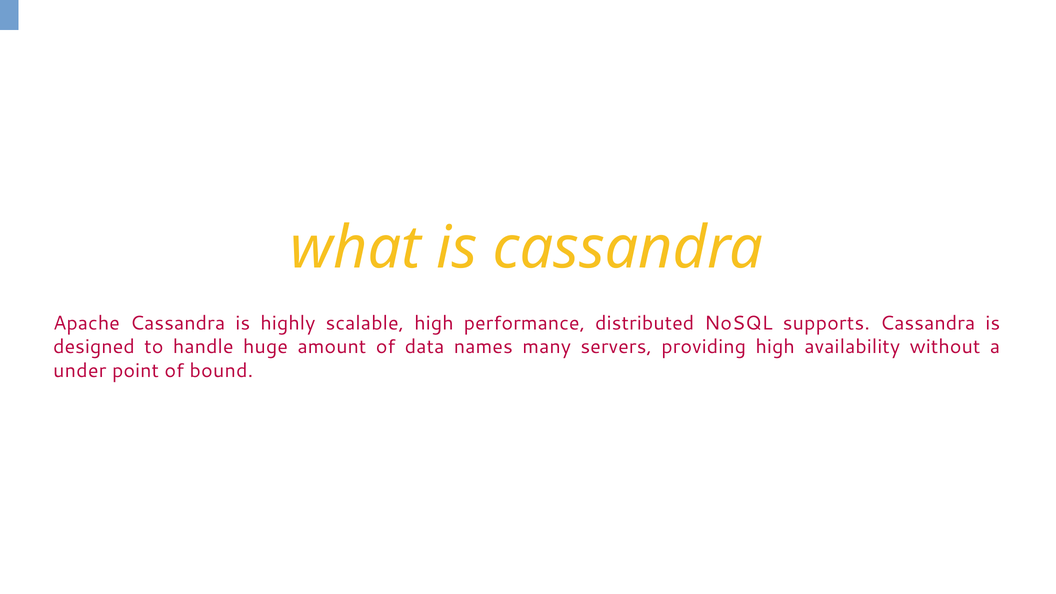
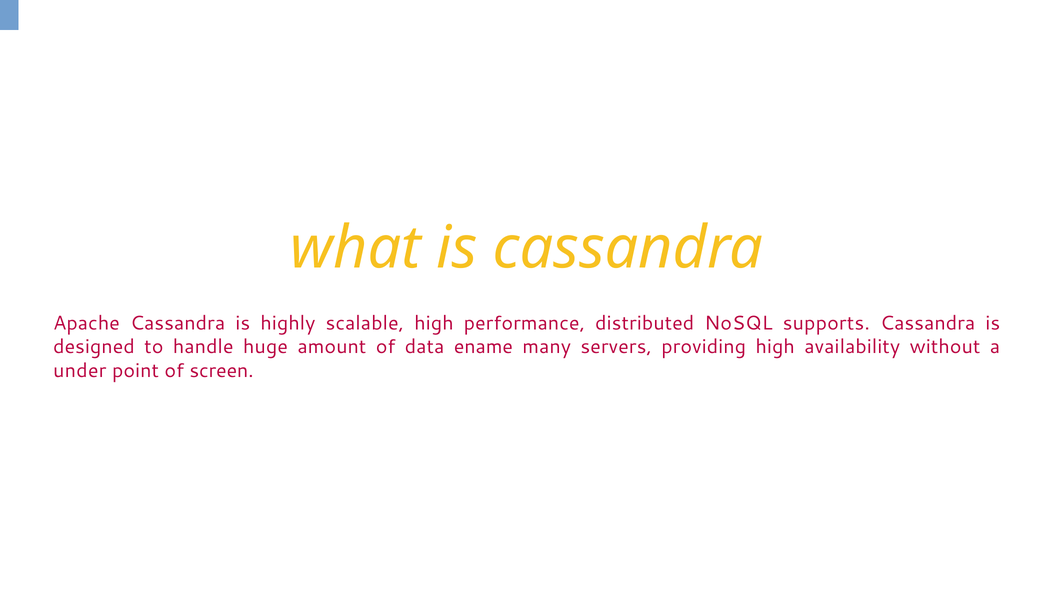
names: names -> ename
bound: bound -> screen
